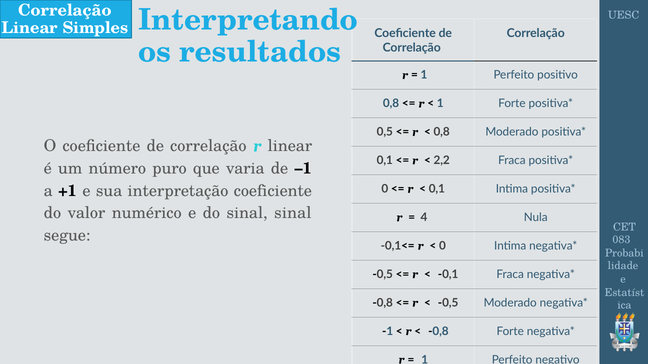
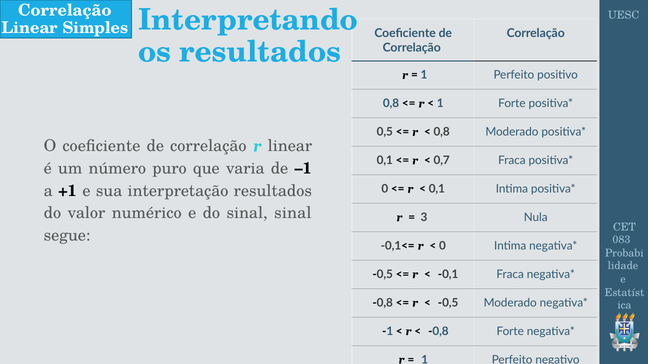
2,2: 2,2 -> 0,7
interpretação coeficiente: coeficiente -> resultados
4: 4 -> 3
